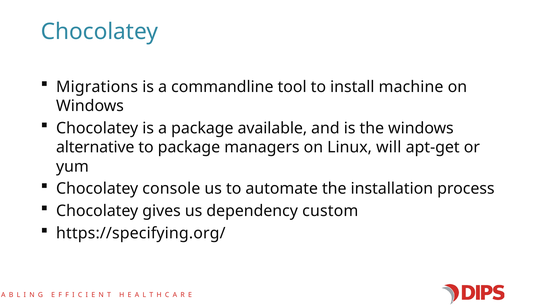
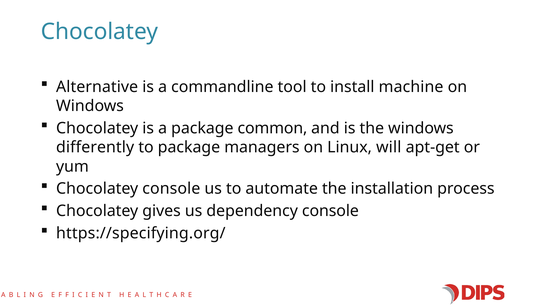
Migrations: Migrations -> Alternative
available: available -> common
alternative: alternative -> differently
dependency custom: custom -> console
